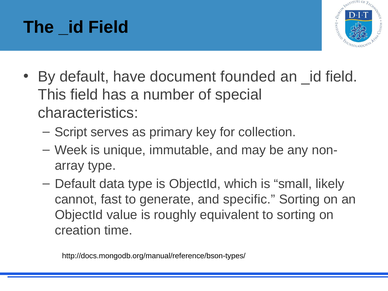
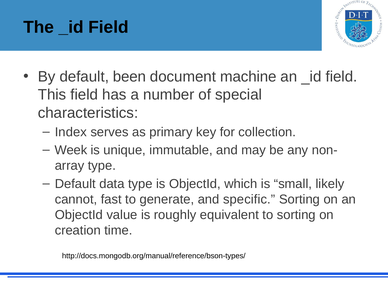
have: have -> been
founded: founded -> machine
Script: Script -> Index
